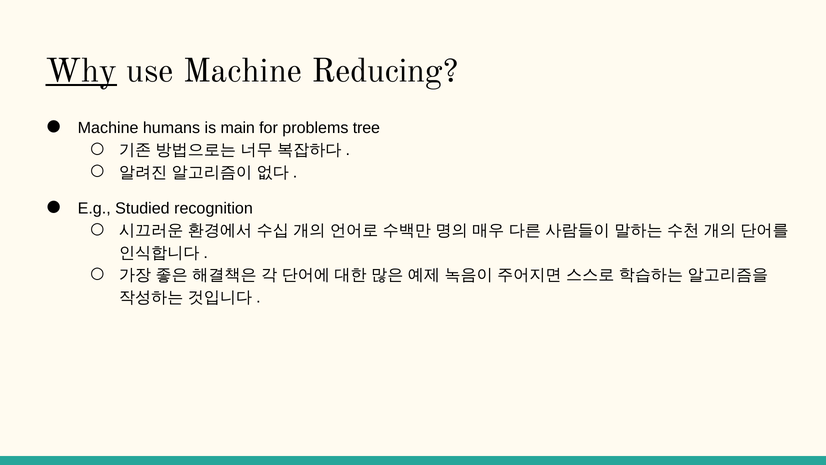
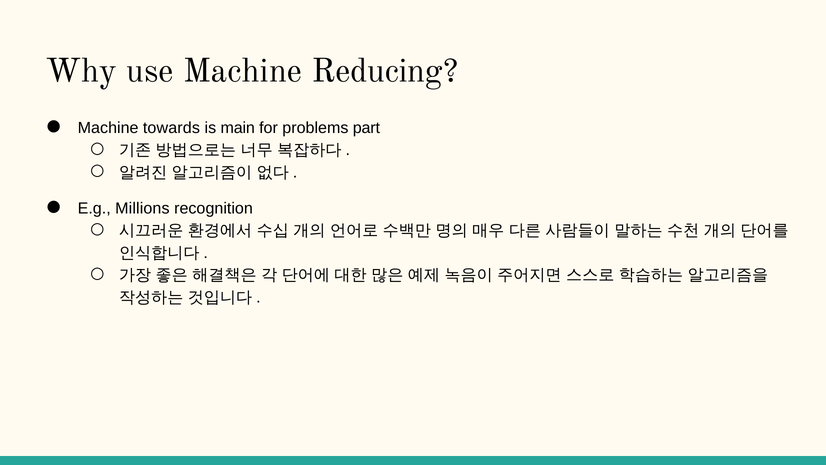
Why underline: present -> none
humans: humans -> towards
tree: tree -> part
Studied: Studied -> Millions
